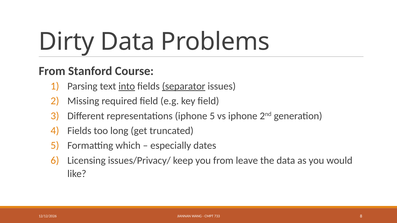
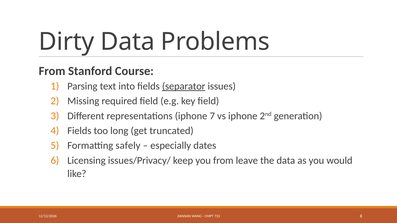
into underline: present -> none
iphone 5: 5 -> 7
which: which -> safely
